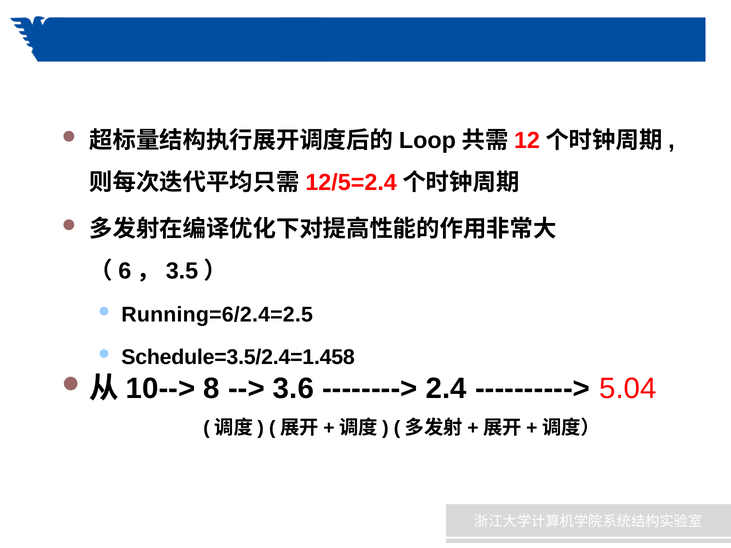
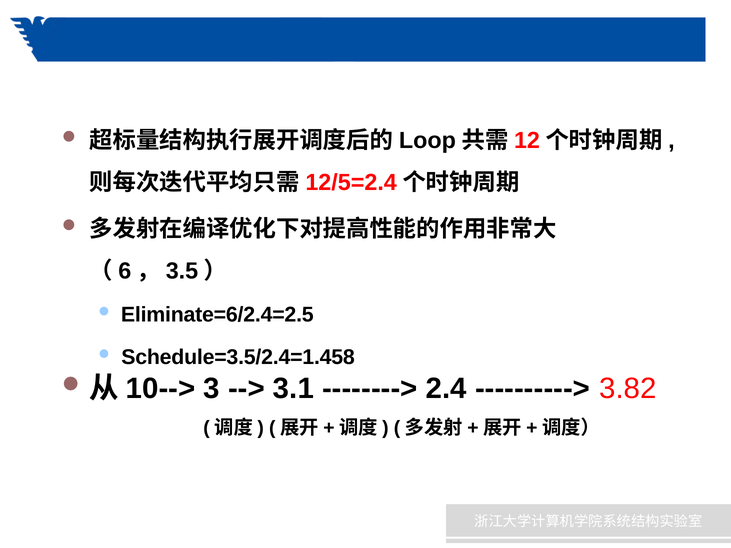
Running=6/2.4=2.5: Running=6/2.4=2.5 -> Eliminate=6/2.4=2.5
8: 8 -> 3
3.6: 3.6 -> 3.1
5.04: 5.04 -> 3.82
